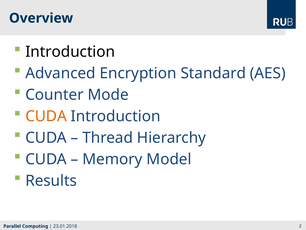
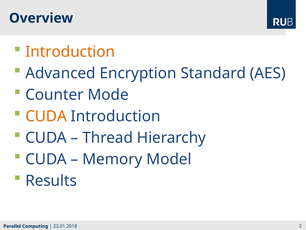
Introduction at (70, 52) colour: black -> orange
